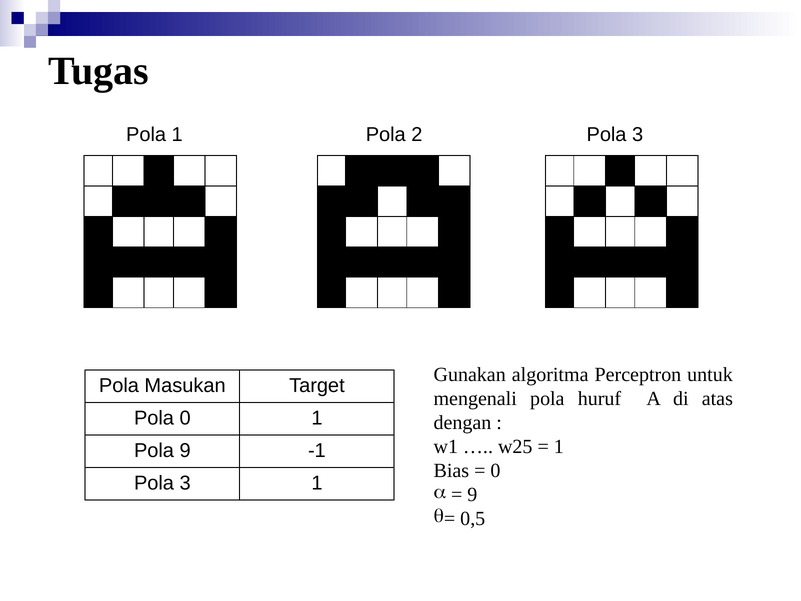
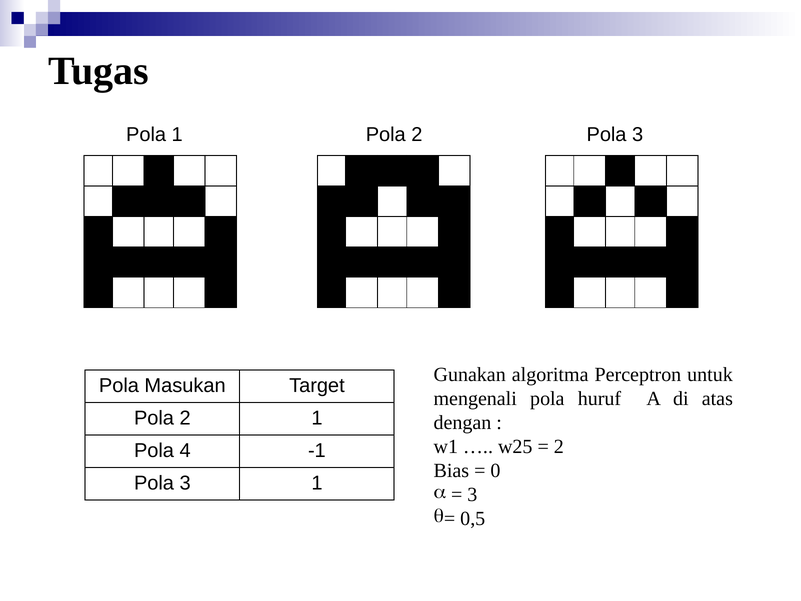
0 at (185, 418): 0 -> 2
1 at (559, 447): 1 -> 2
Pola 9: 9 -> 4
9 at (472, 495): 9 -> 3
